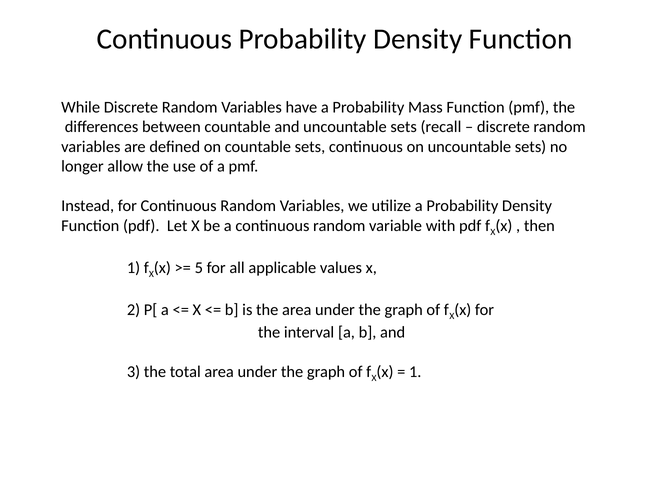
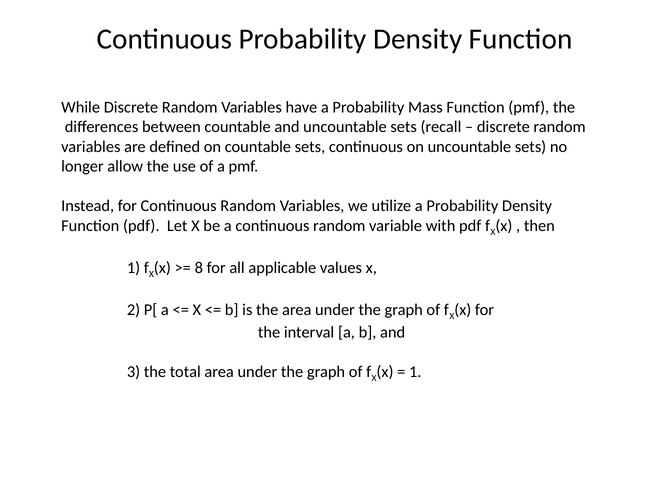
5: 5 -> 8
